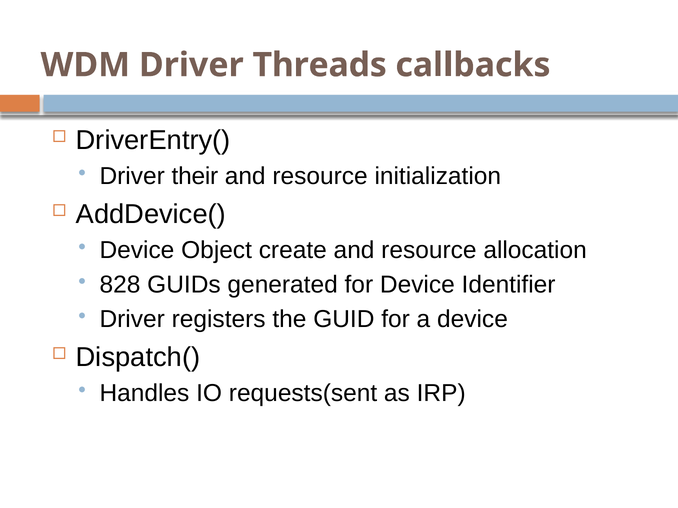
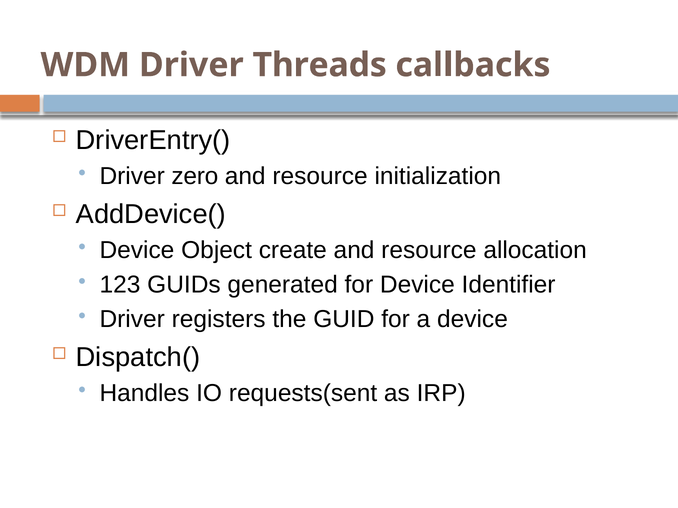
their: their -> zero
828: 828 -> 123
